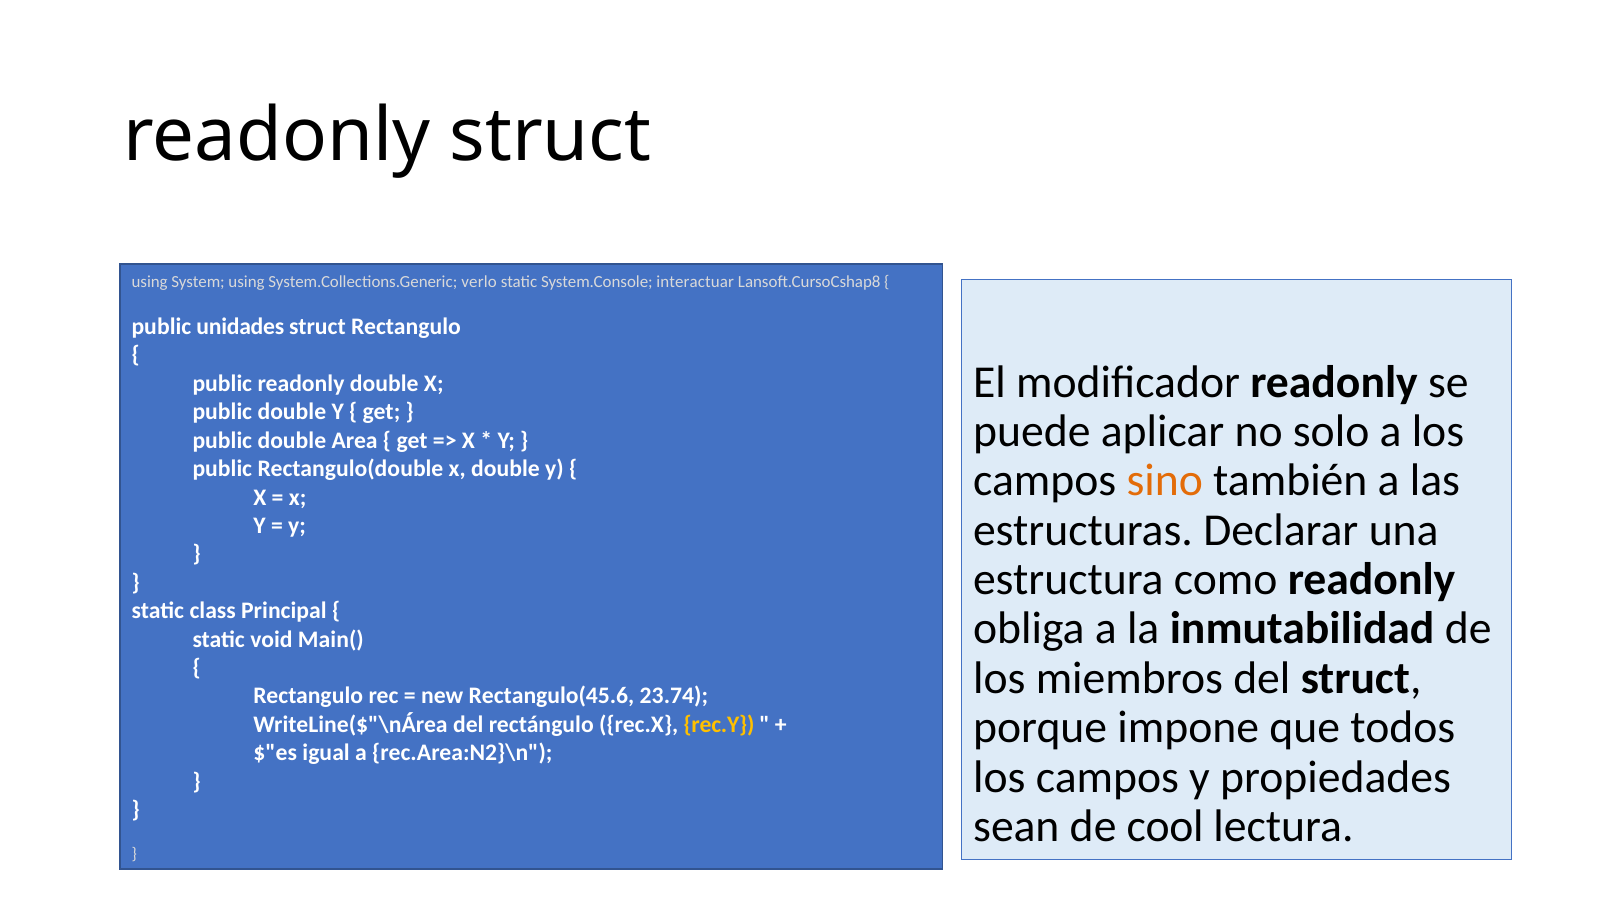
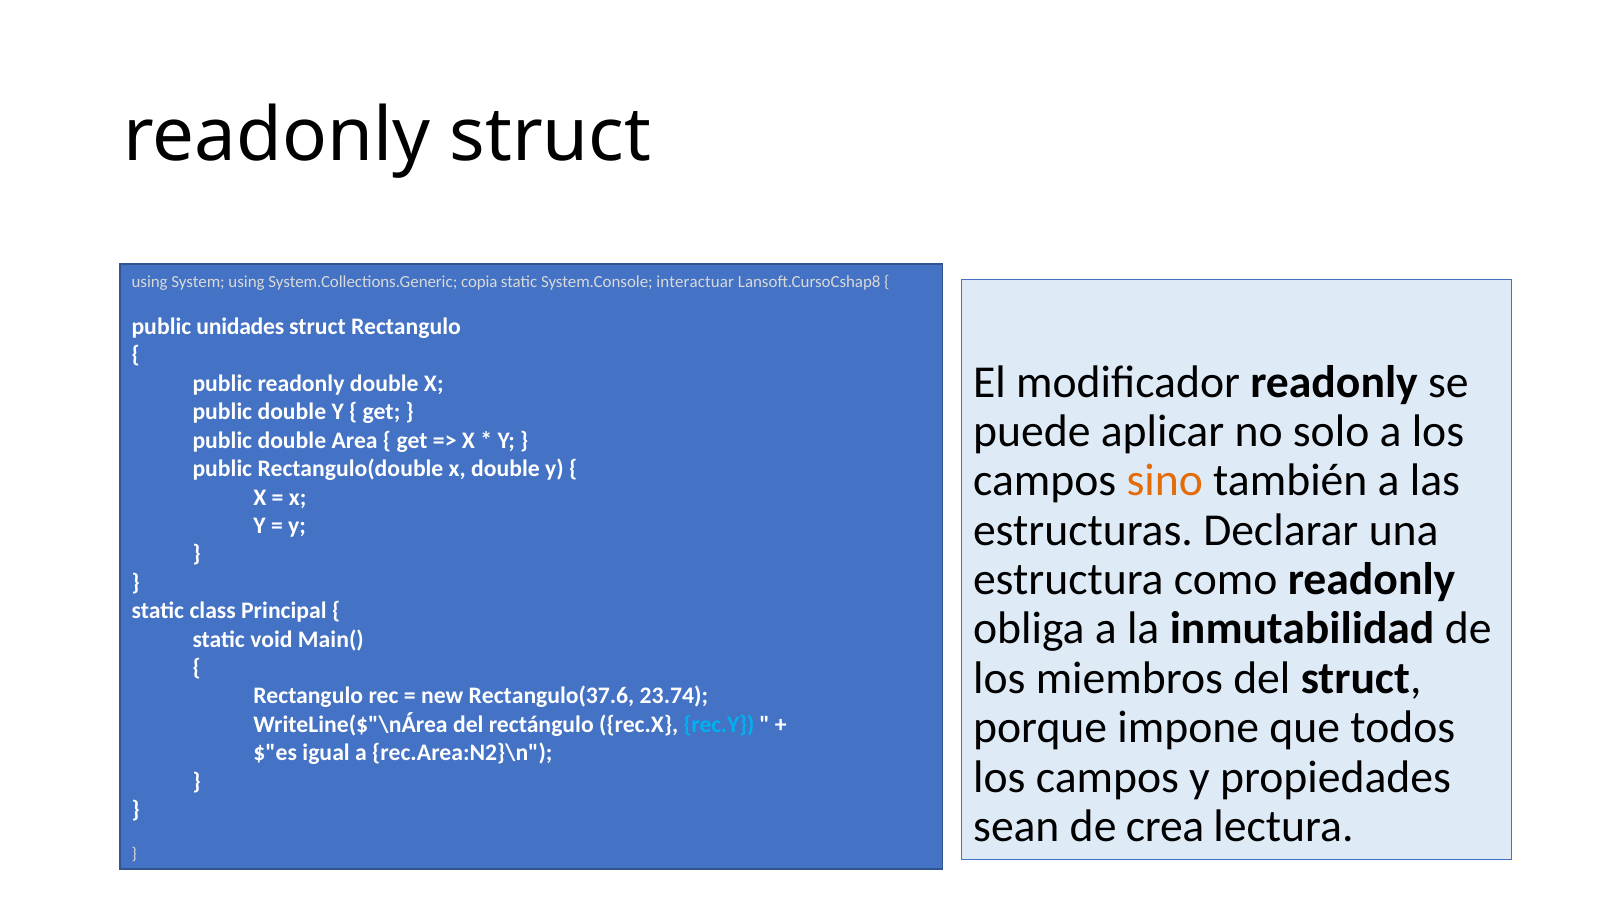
verlo: verlo -> copia
Rectangulo(45.6: Rectangulo(45.6 -> Rectangulo(37.6
rec.Y colour: yellow -> light blue
cool: cool -> crea
